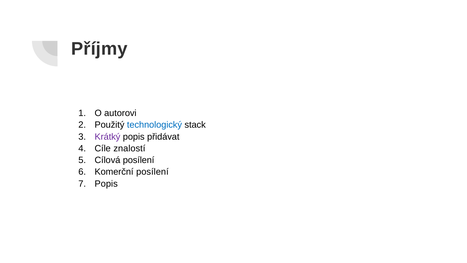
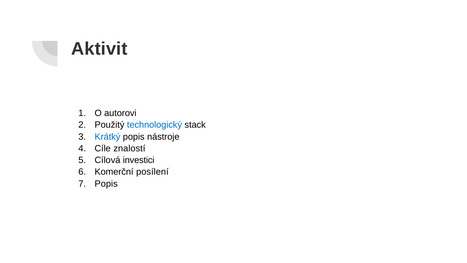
Příjmy: Příjmy -> Aktivit
Krátký colour: purple -> blue
přidávat: přidávat -> nástroje
Cílová posílení: posílení -> investici
